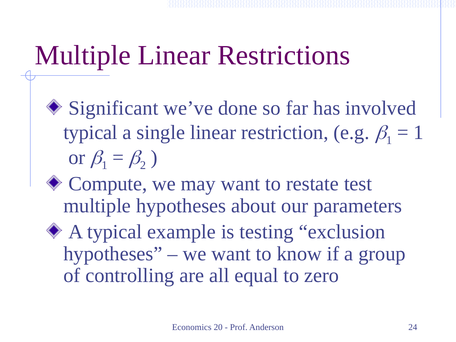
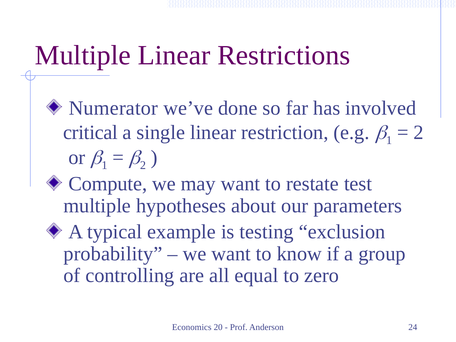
Significant: Significant -> Numerator
typical at (91, 132): typical -> critical
1 at (419, 132): 1 -> 2
hypotheses at (113, 254): hypotheses -> probability
